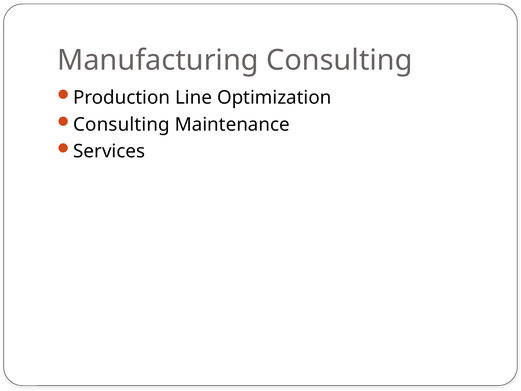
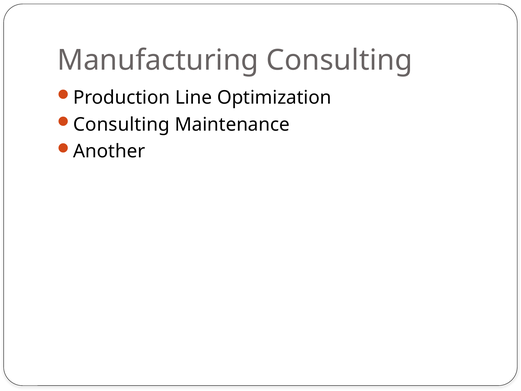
Services: Services -> Another
